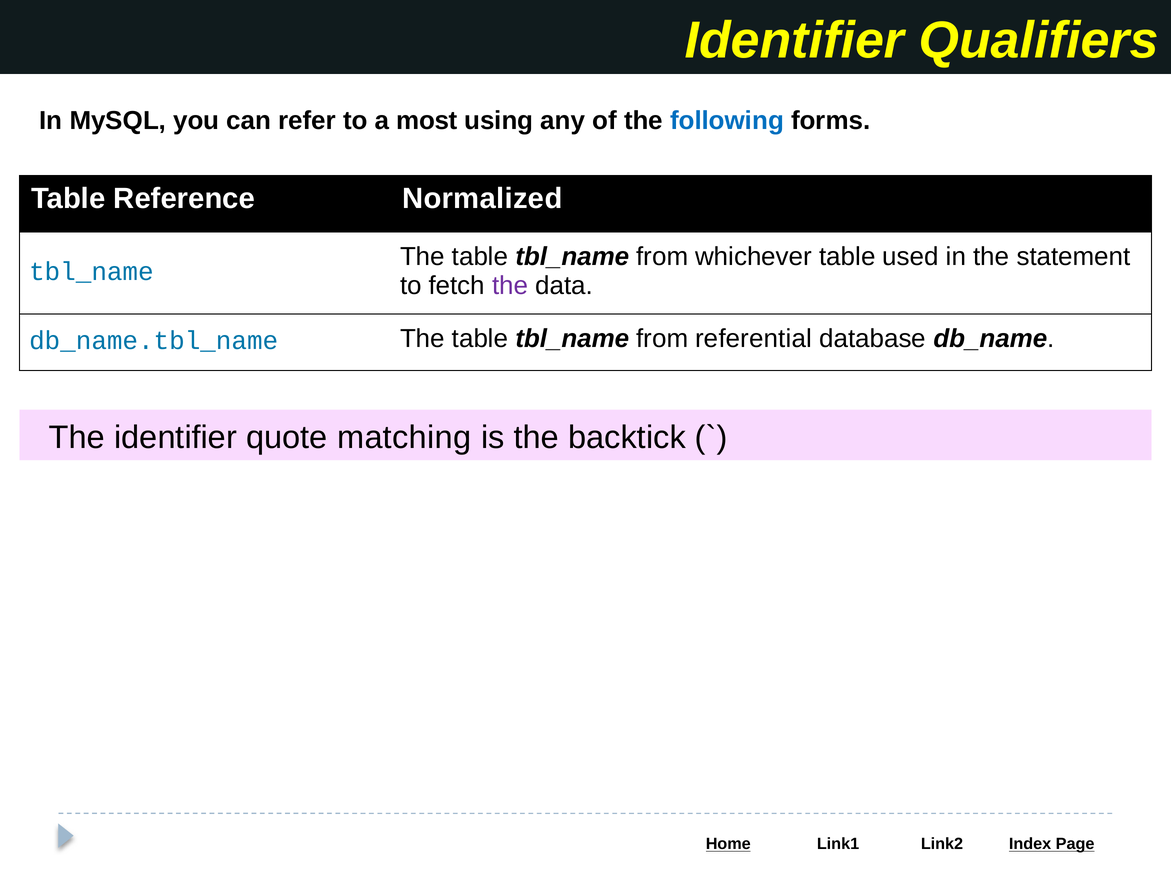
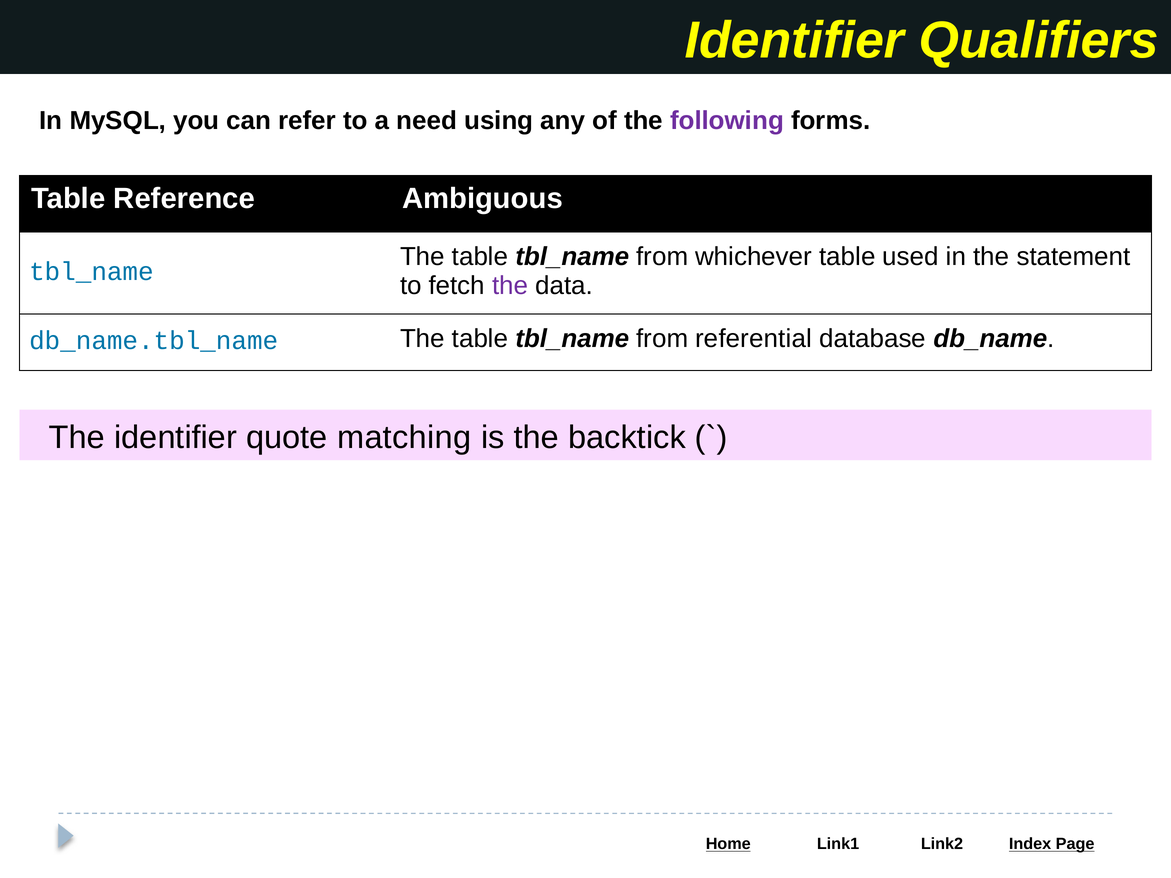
most: most -> need
following colour: blue -> purple
Normalized: Normalized -> Ambiguous
